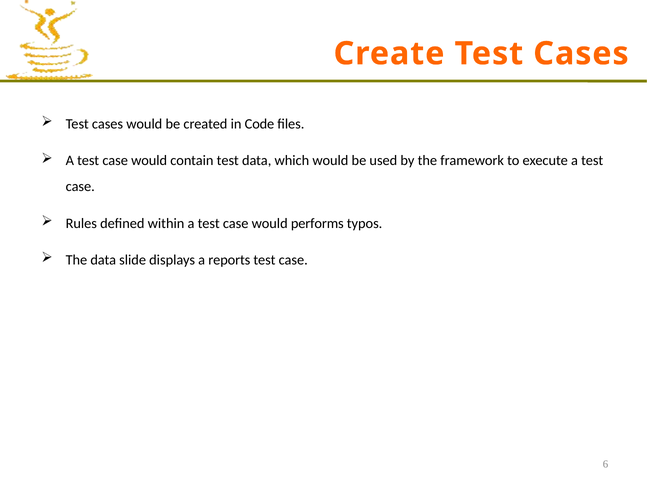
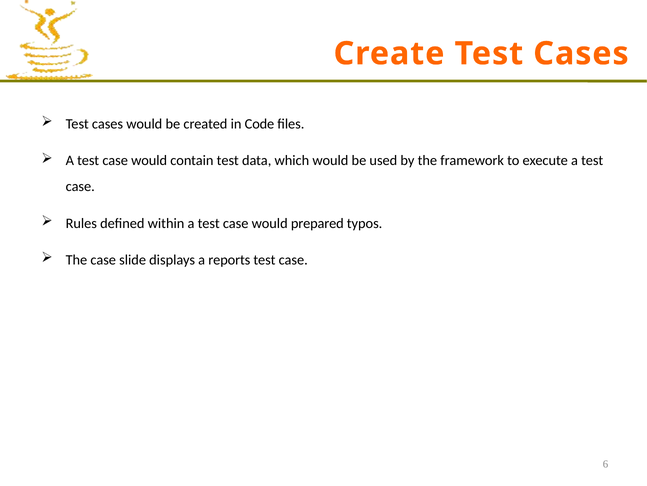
performs: performs -> prepared
The data: data -> case
